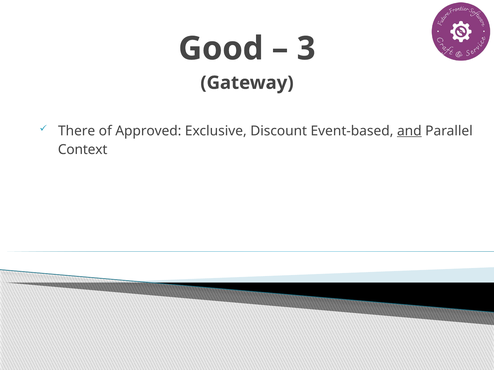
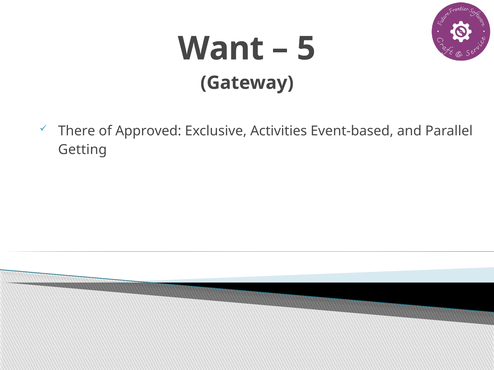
Good: Good -> Want
3: 3 -> 5
Discount: Discount -> Activities
and underline: present -> none
Context: Context -> Getting
